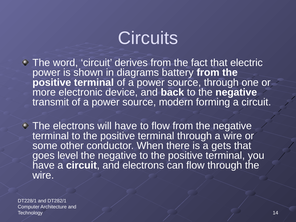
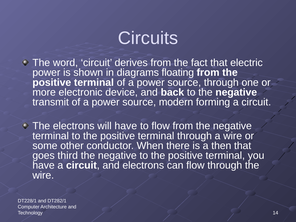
battery: battery -> floating
gets: gets -> then
level: level -> third
